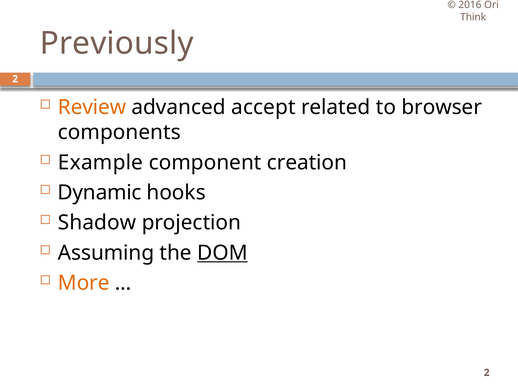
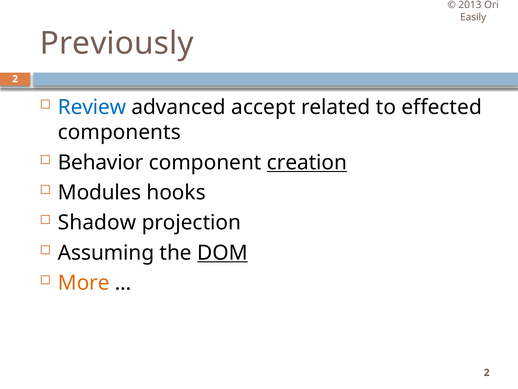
2016: 2016 -> 2013
Think: Think -> Easily
Review colour: orange -> blue
browser: browser -> effected
Example: Example -> Behavior
creation underline: none -> present
Dynamic: Dynamic -> Modules
